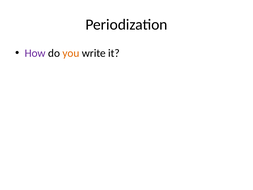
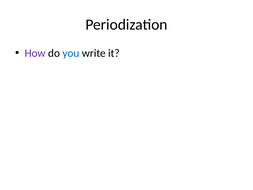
you colour: orange -> blue
